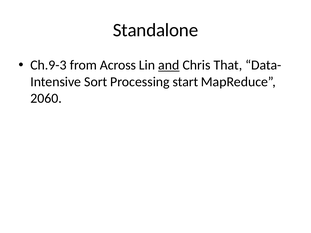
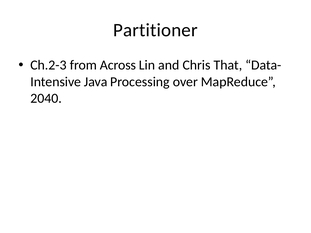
Standalone: Standalone -> Partitioner
Ch.9-3: Ch.9-3 -> Ch.2-3
and underline: present -> none
Sort: Sort -> Java
start: start -> over
2060: 2060 -> 2040
